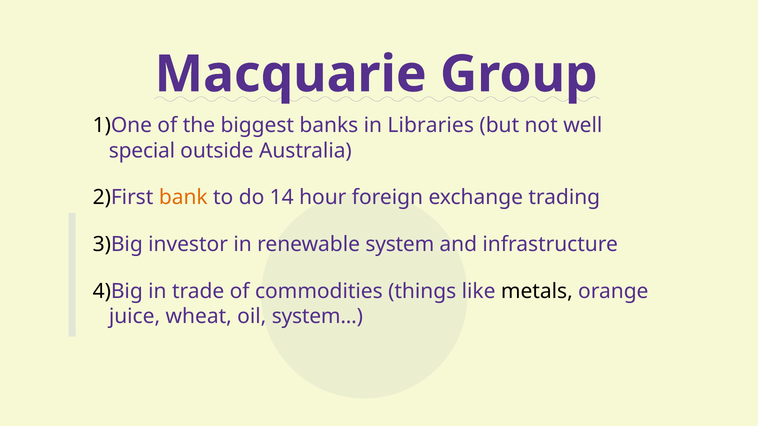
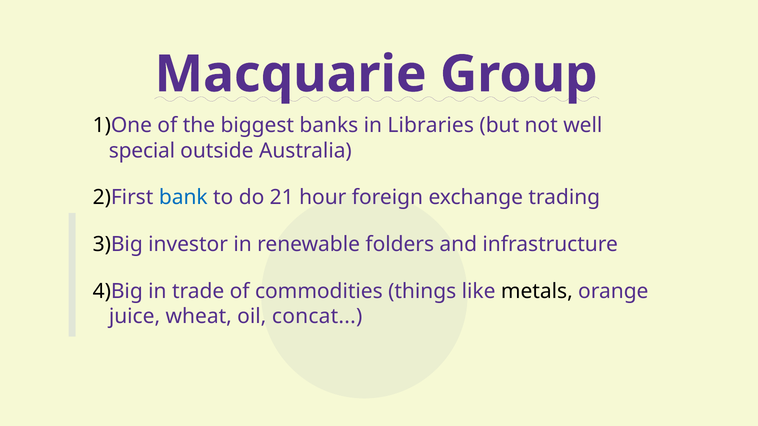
bank colour: orange -> blue
14: 14 -> 21
renewable system: system -> folders
oil system: system -> concat
